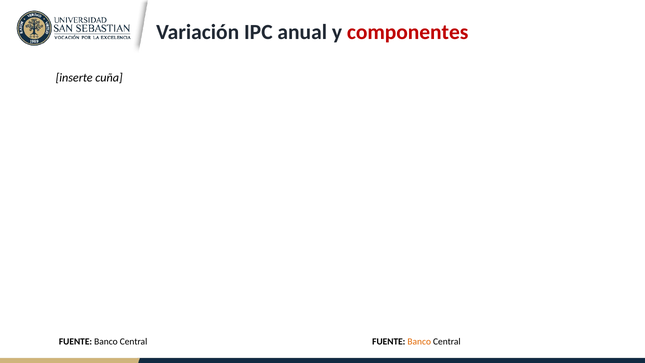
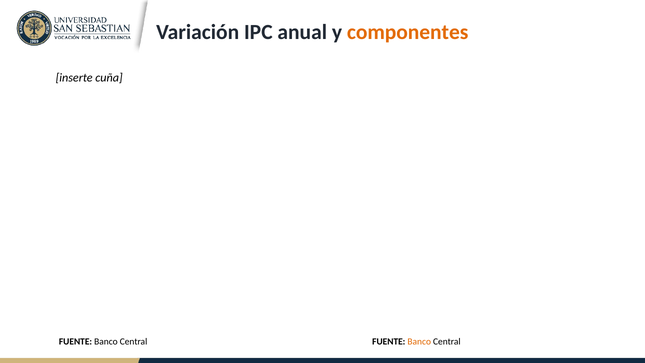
componentes colour: red -> orange
